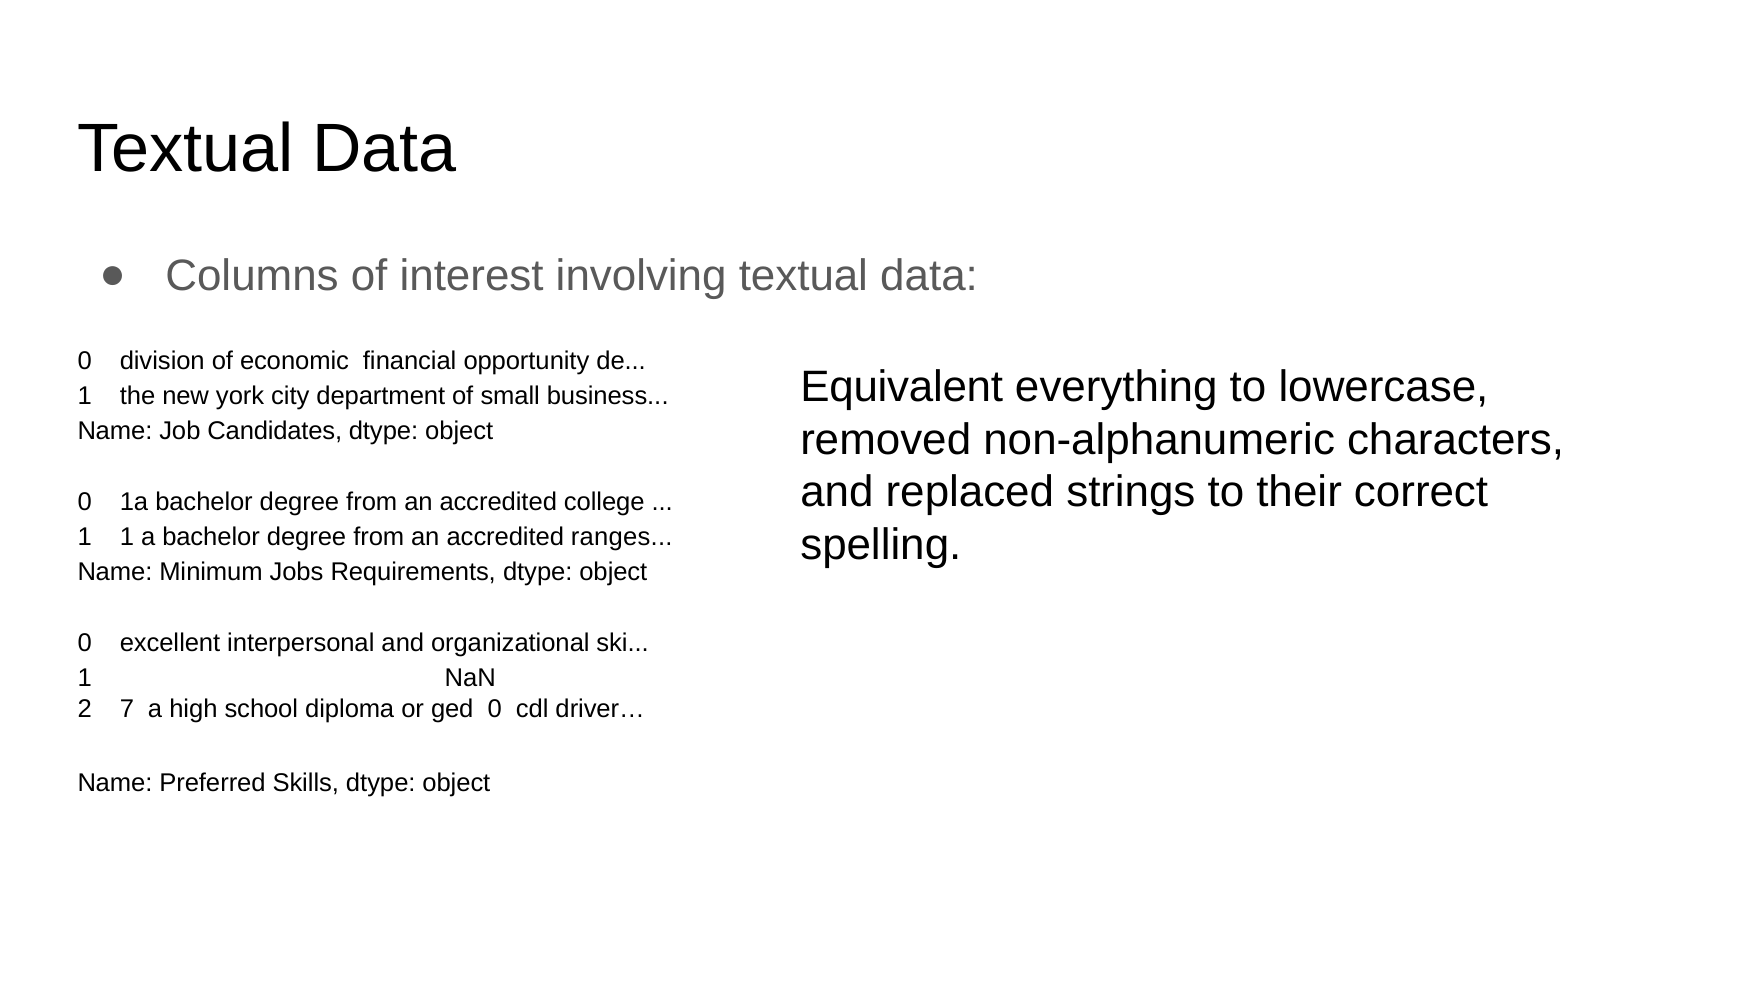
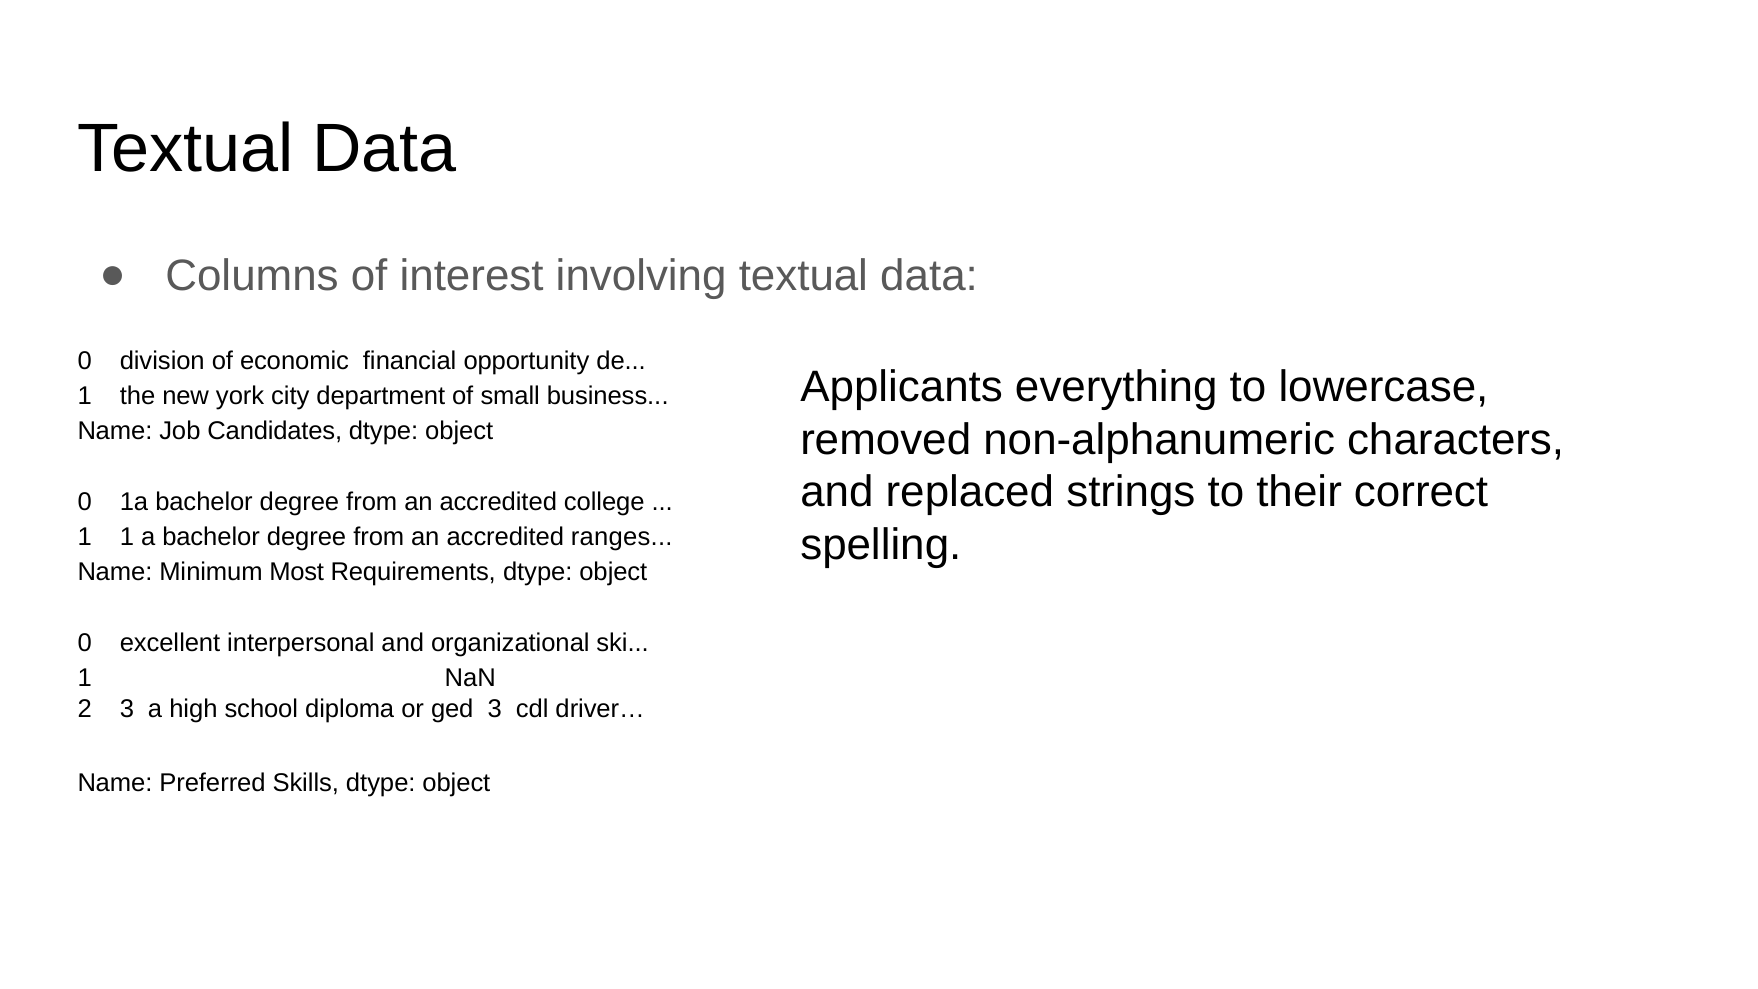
Equivalent: Equivalent -> Applicants
Jobs: Jobs -> Most
2 7: 7 -> 3
ged 0: 0 -> 3
